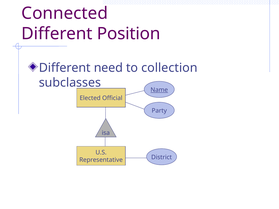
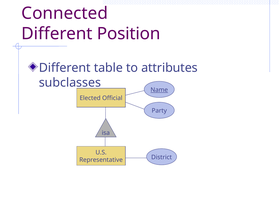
need: need -> table
collection: collection -> attributes
